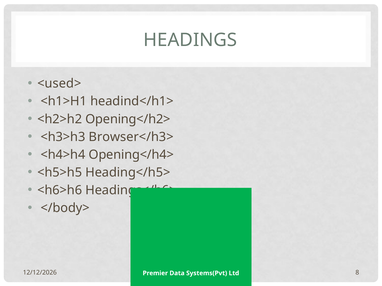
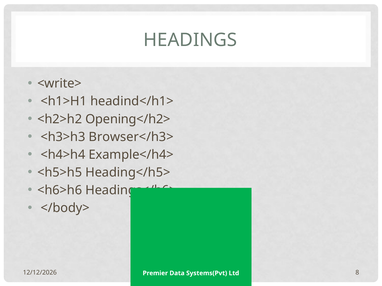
<used>: <used> -> <write>
Opening</h4>: Opening</h4> -> Example</h4>
